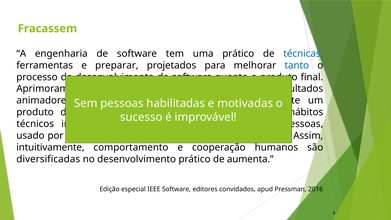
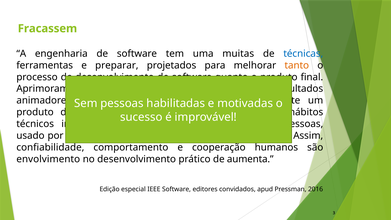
uma prático: prático -> muitas
tanto colour: blue -> orange
intuitivamente: intuitivamente -> confiabilidade
diversificadas: diversificadas -> envolvimento
